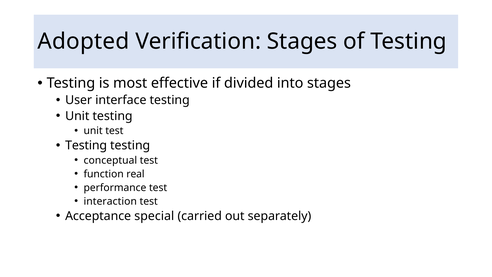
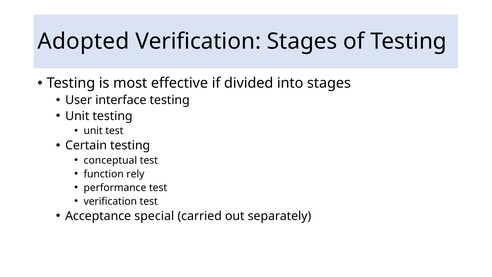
Testing at (86, 145): Testing -> Certain
real: real -> rely
interaction at (110, 201): interaction -> verification
